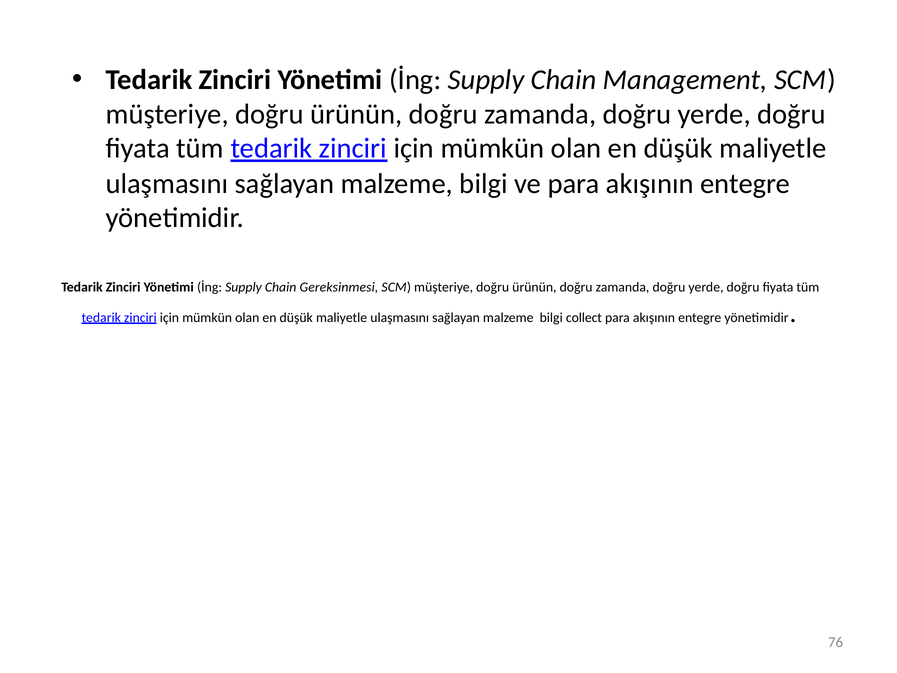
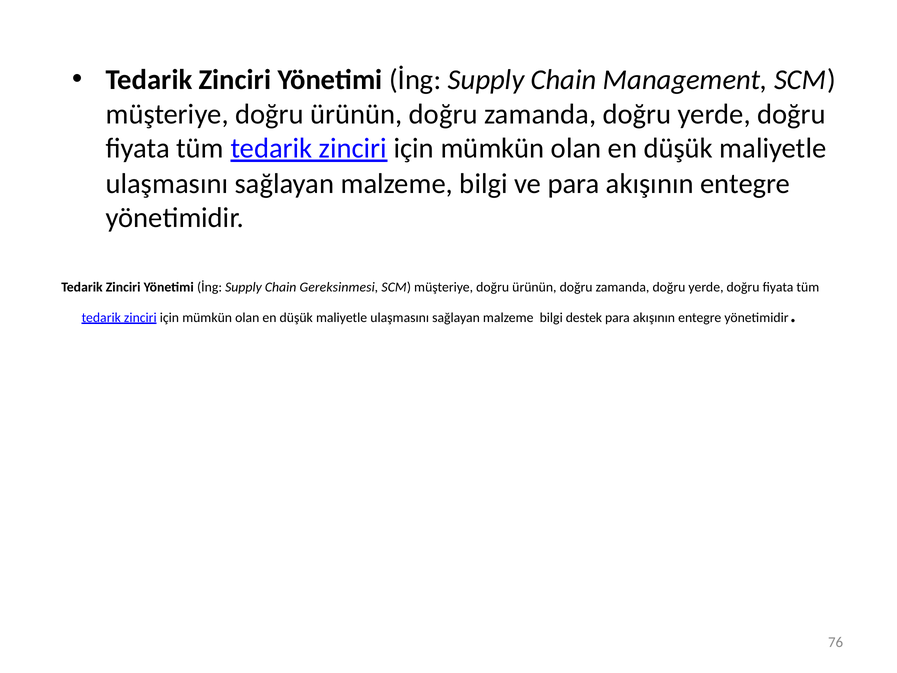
collect: collect -> destek
